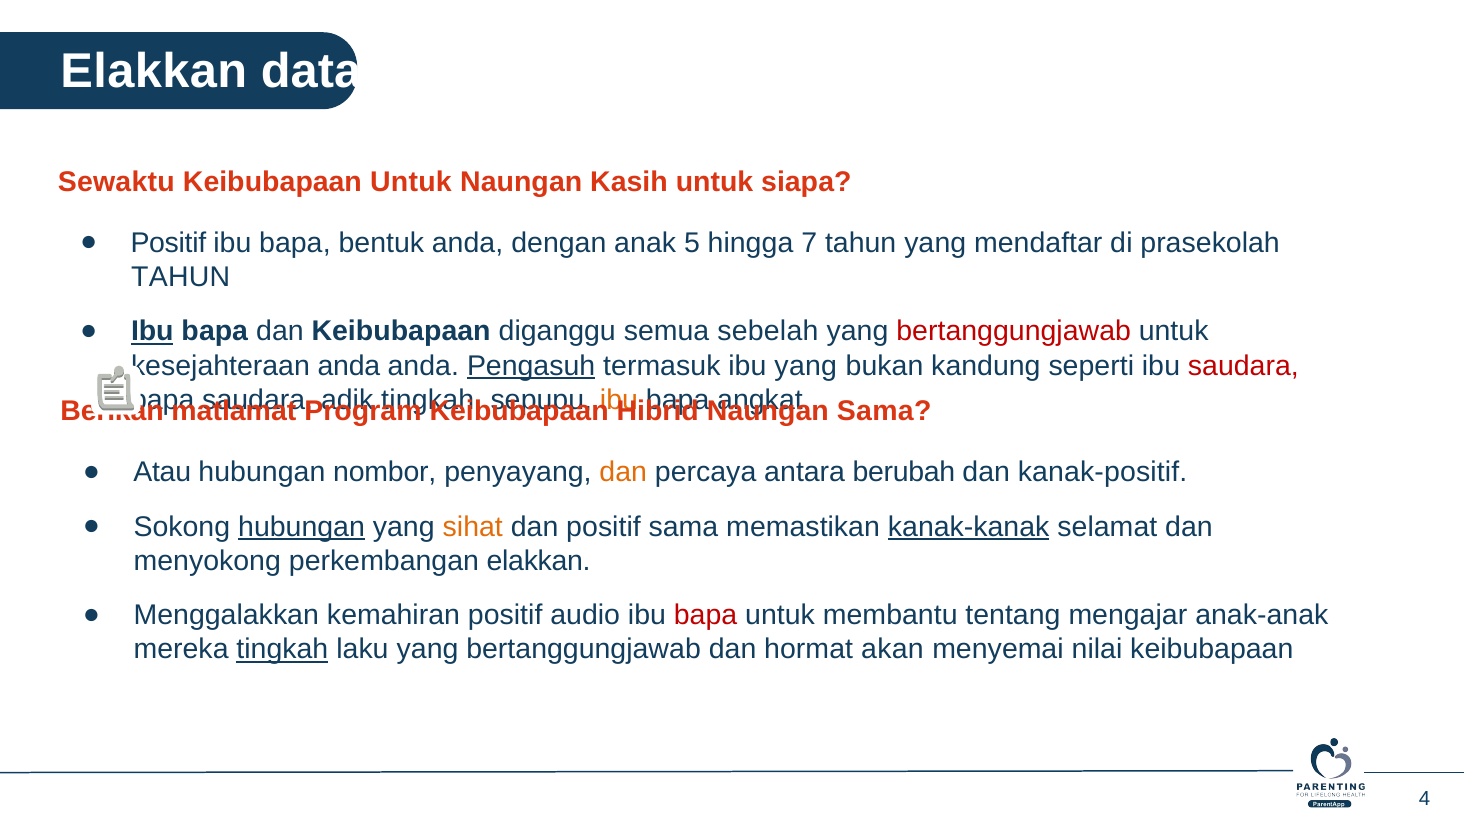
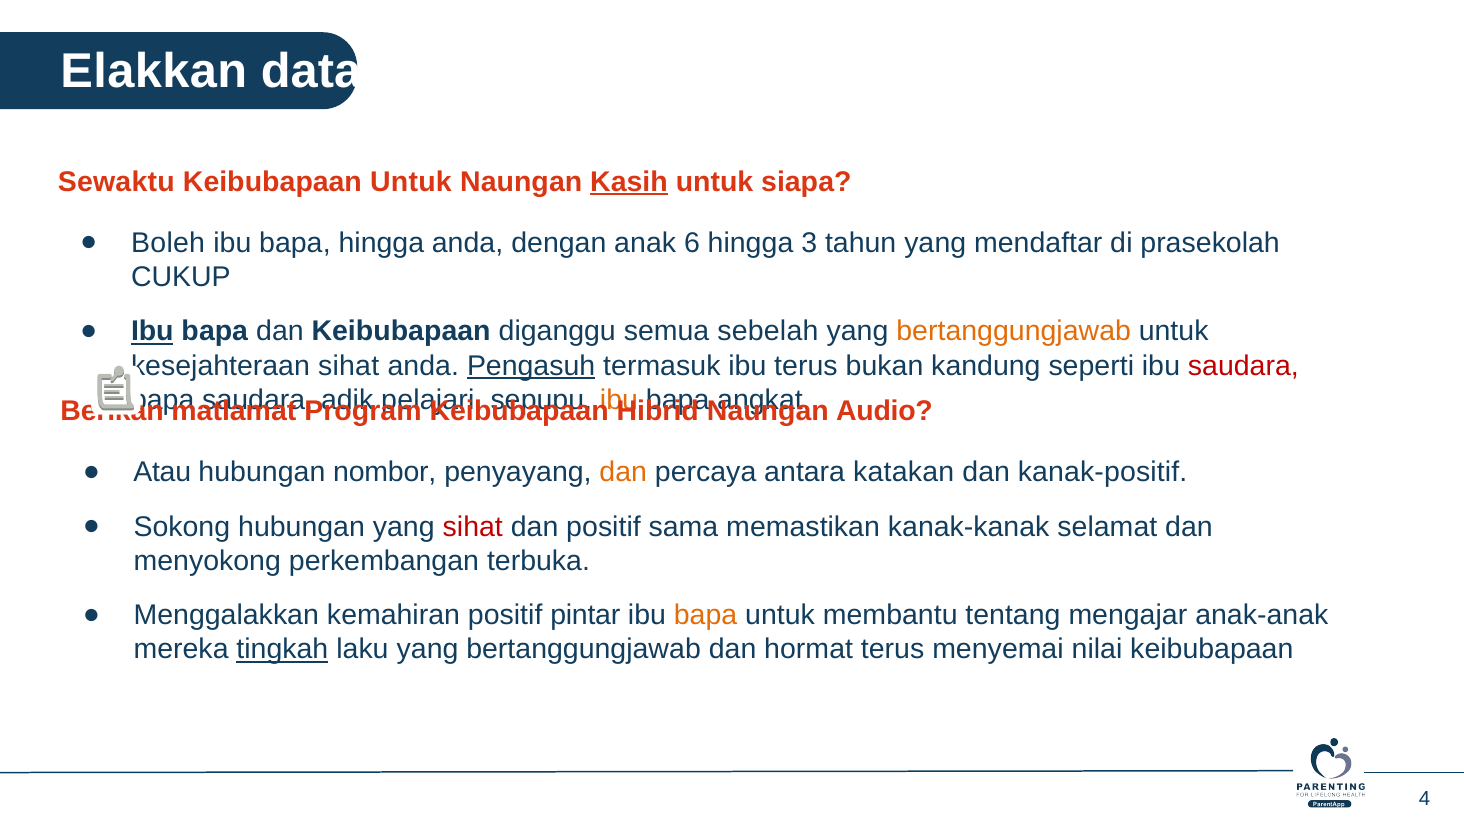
Kasih underline: none -> present
Positif at (168, 243): Positif -> Boleh
bapa bentuk: bentuk -> hingga
5: 5 -> 6
7: 7 -> 3
TAHUN at (181, 277): TAHUN -> CUKUP
bertanggungjawab at (1014, 332) colour: red -> orange
kesejahteraan anda: anda -> sihat
ibu yang: yang -> terus
tingkah at (432, 400): tingkah -> pelajari
Sama at (884, 412): Sama -> Audio
berubah: berubah -> katakan
hubungan at (302, 527) underline: present -> none
sihat at (473, 527) colour: orange -> red
kanak-kanak underline: present -> none
perkembangan elakkan: elakkan -> terbuka
audio: audio -> pintar
bapa at (706, 616) colour: red -> orange
hormat akan: akan -> terus
